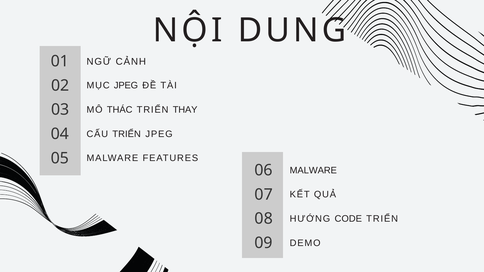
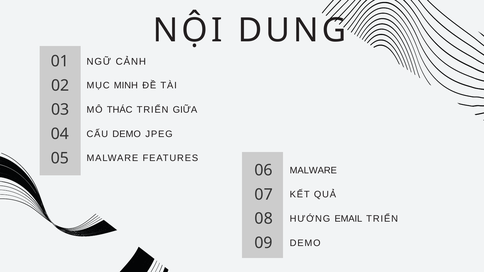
MỤC JPEG: JPEG -> MINH
THAY: THAY -> GIỮA
CẤU TRIỂN: TRIỂN -> DEMO
CODE: CODE -> EMAIL
